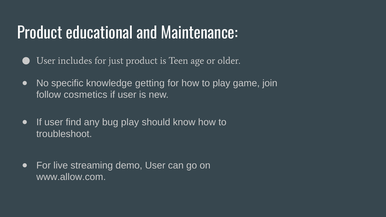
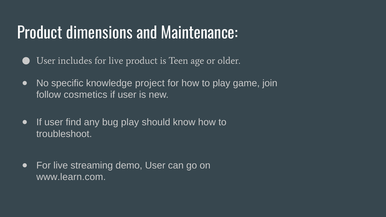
educational: educational -> dimensions
just at (116, 61): just -> live
getting: getting -> project
www.allow.com: www.allow.com -> www.learn.com
